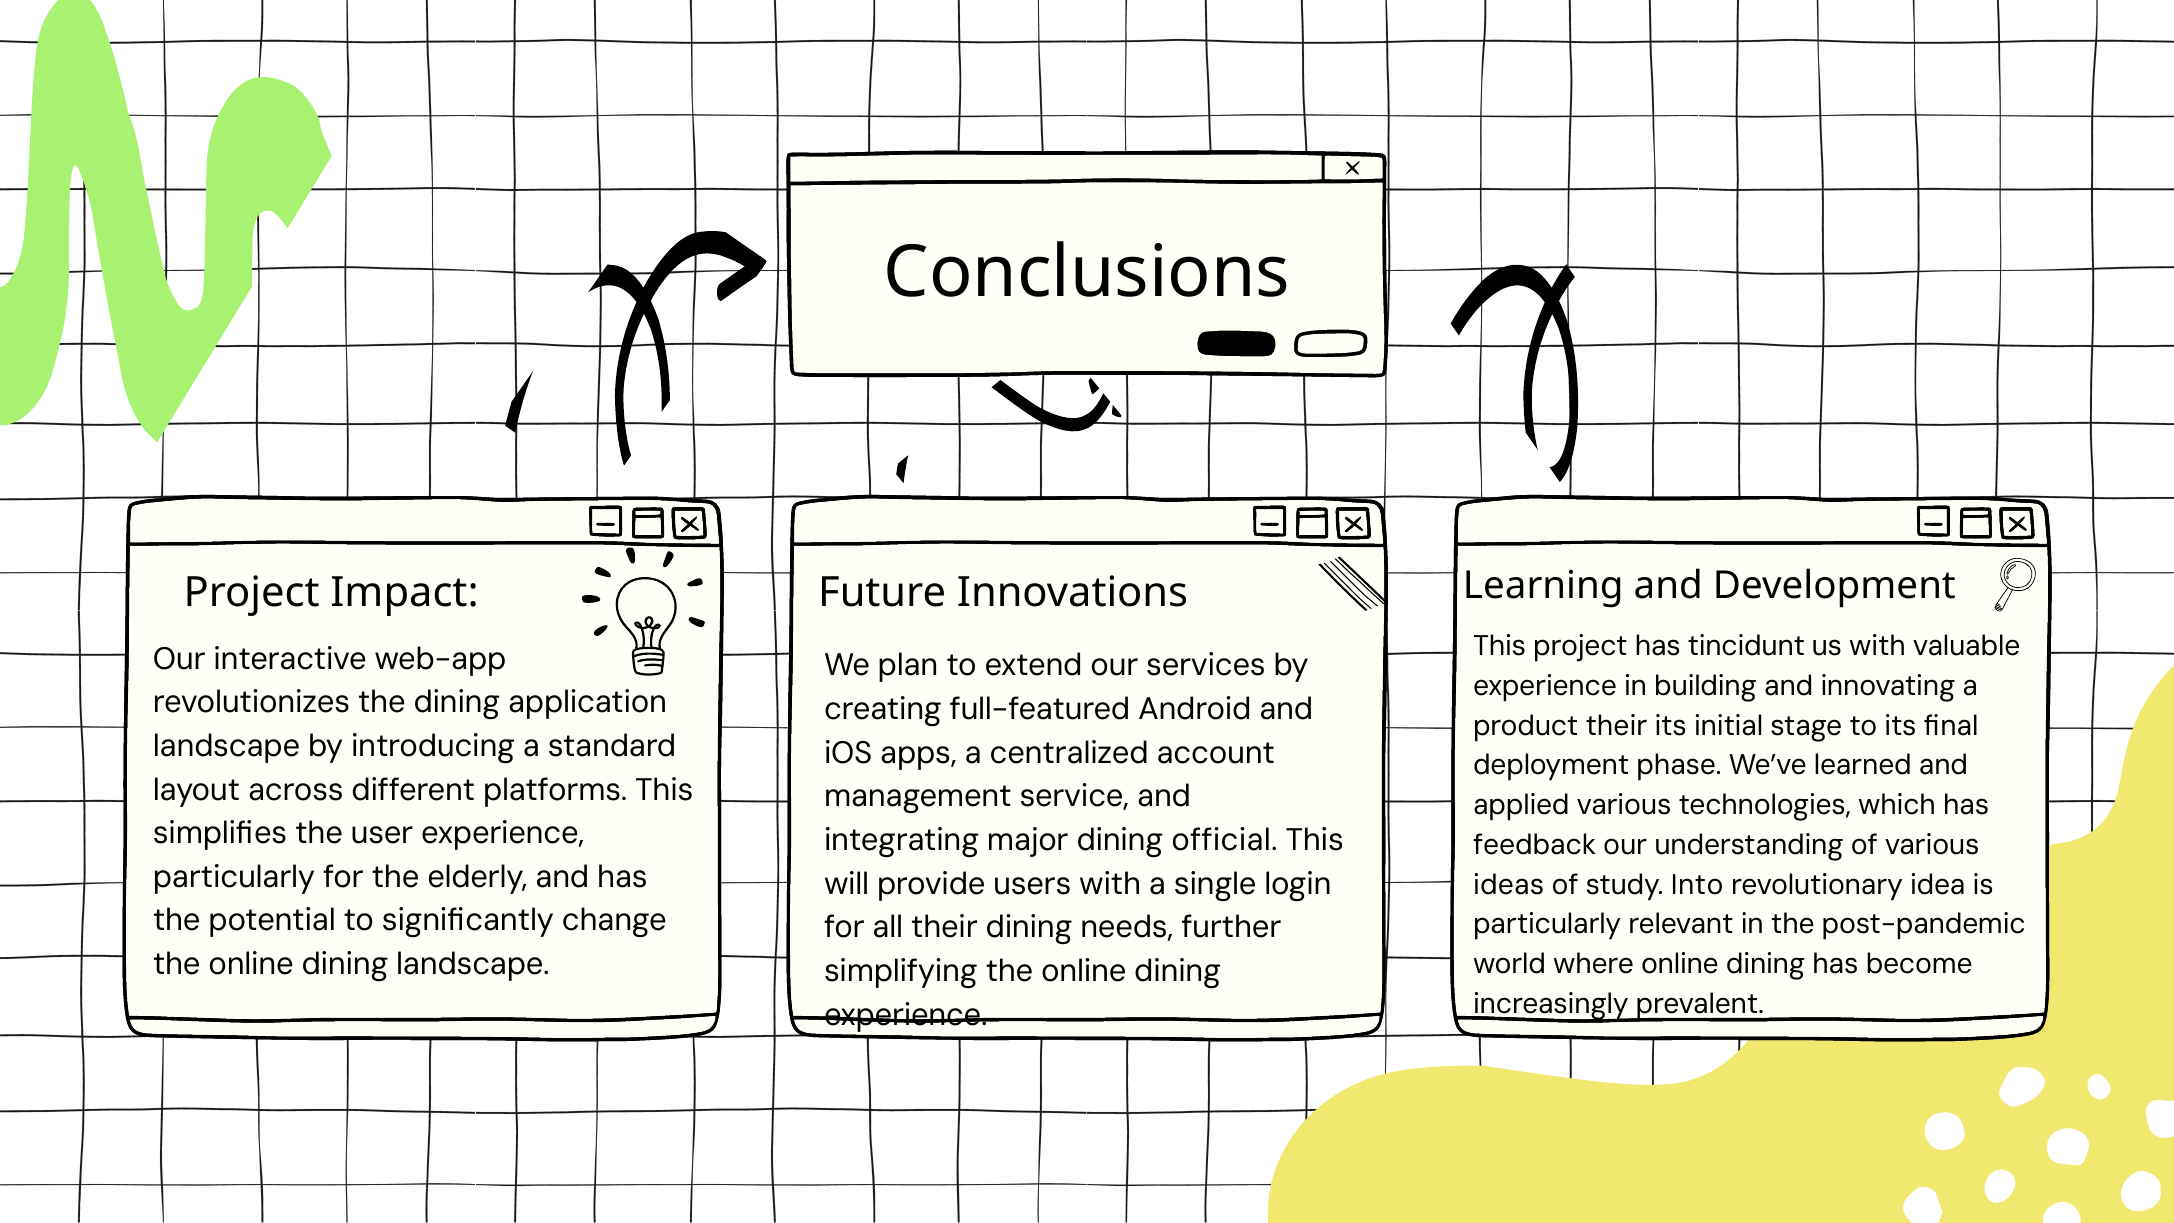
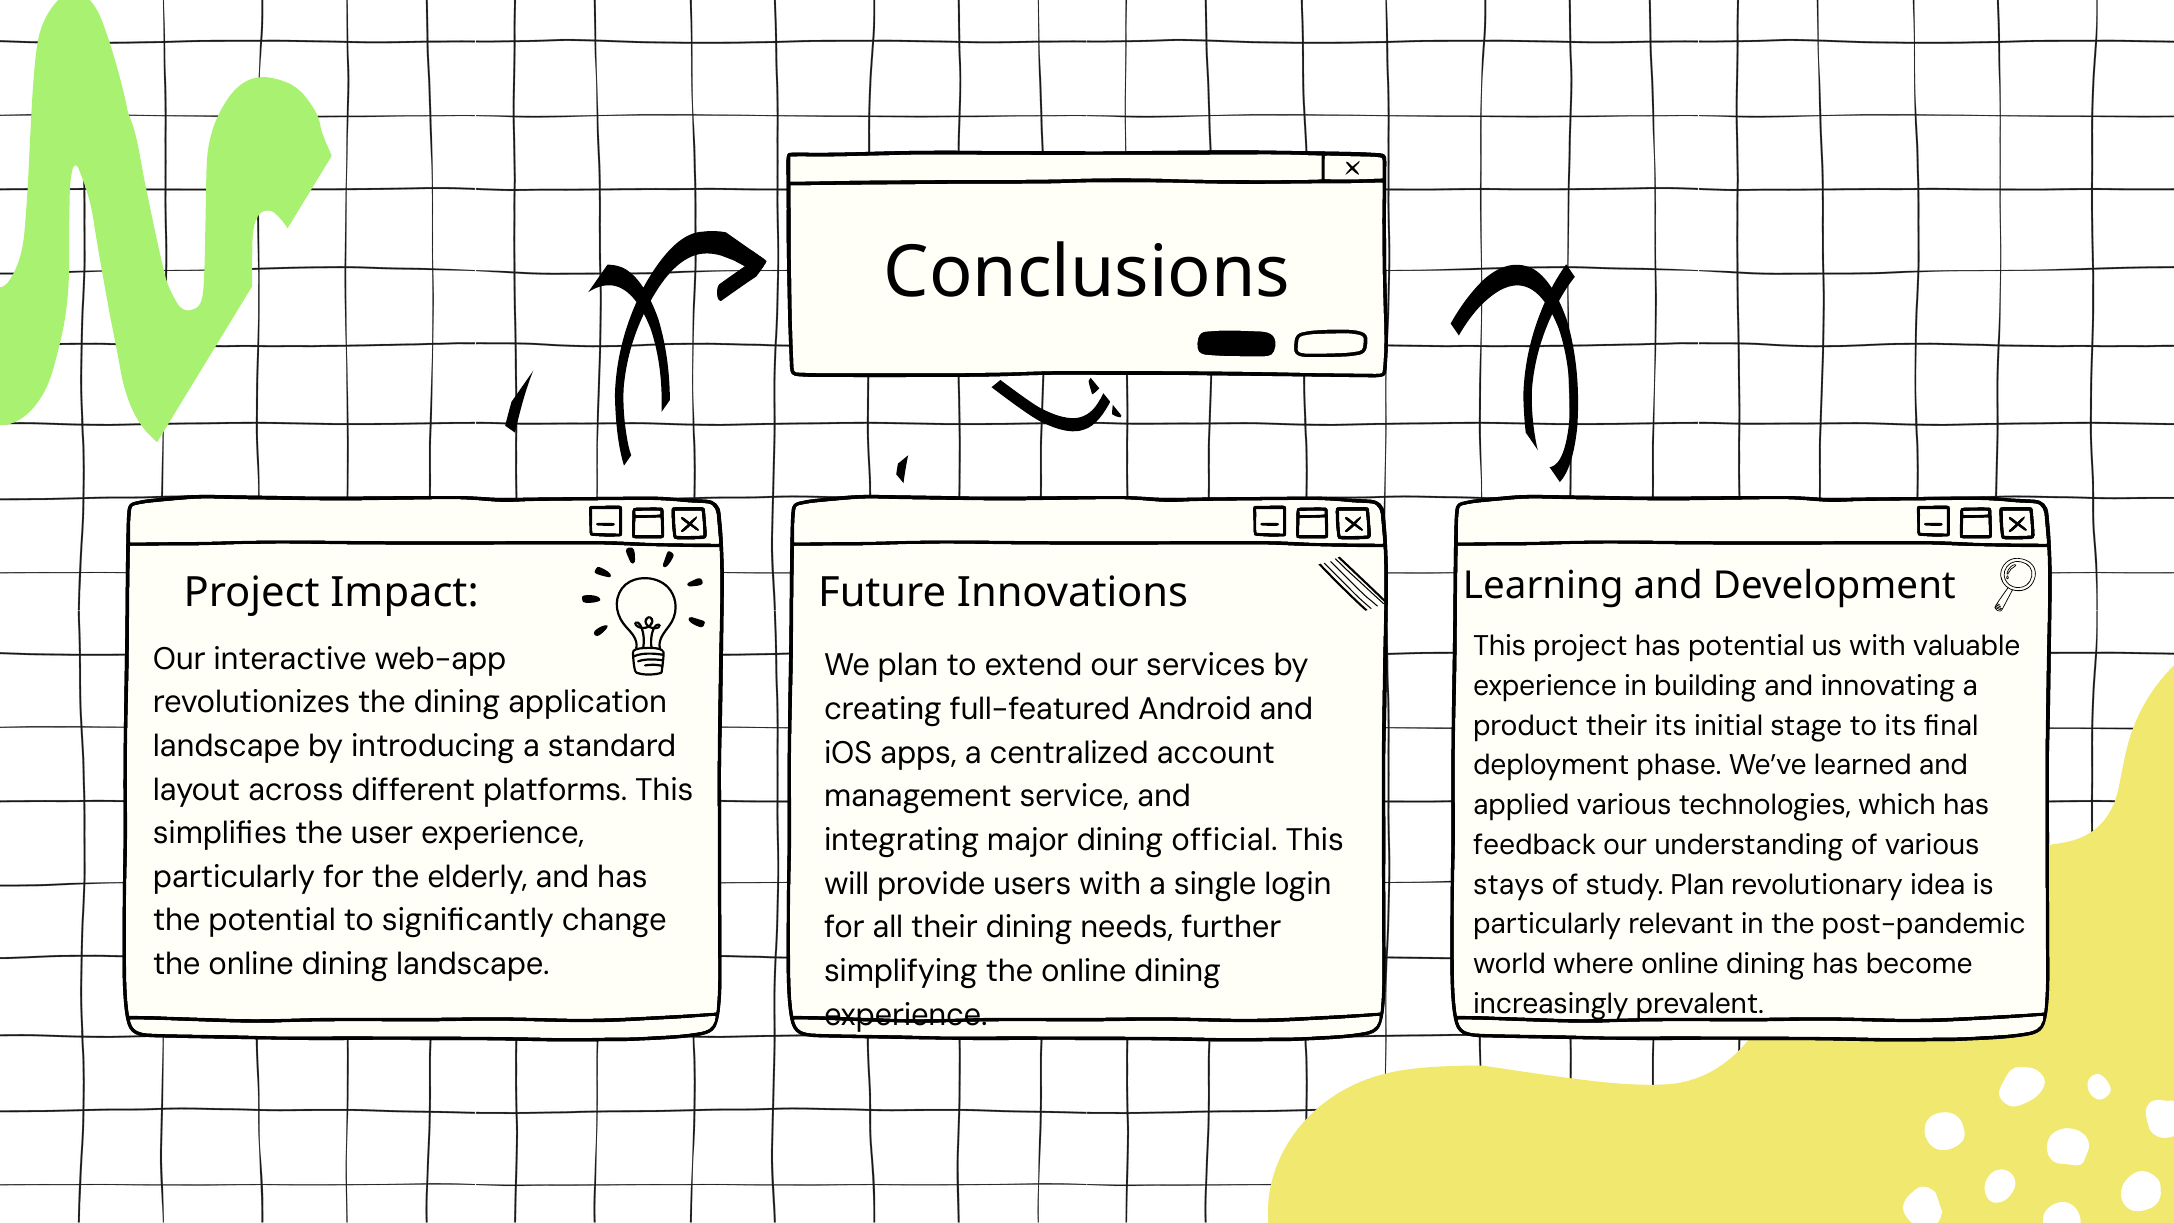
has tincidunt: tincidunt -> potential
ideas: ideas -> stays
study Into: Into -> Plan
